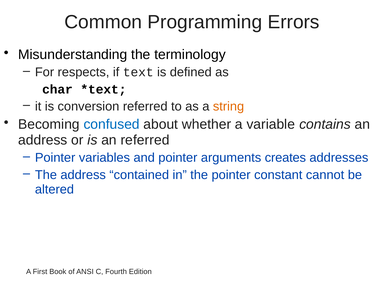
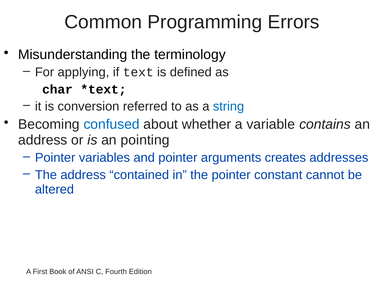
respects: respects -> applying
string colour: orange -> blue
an referred: referred -> pointing
